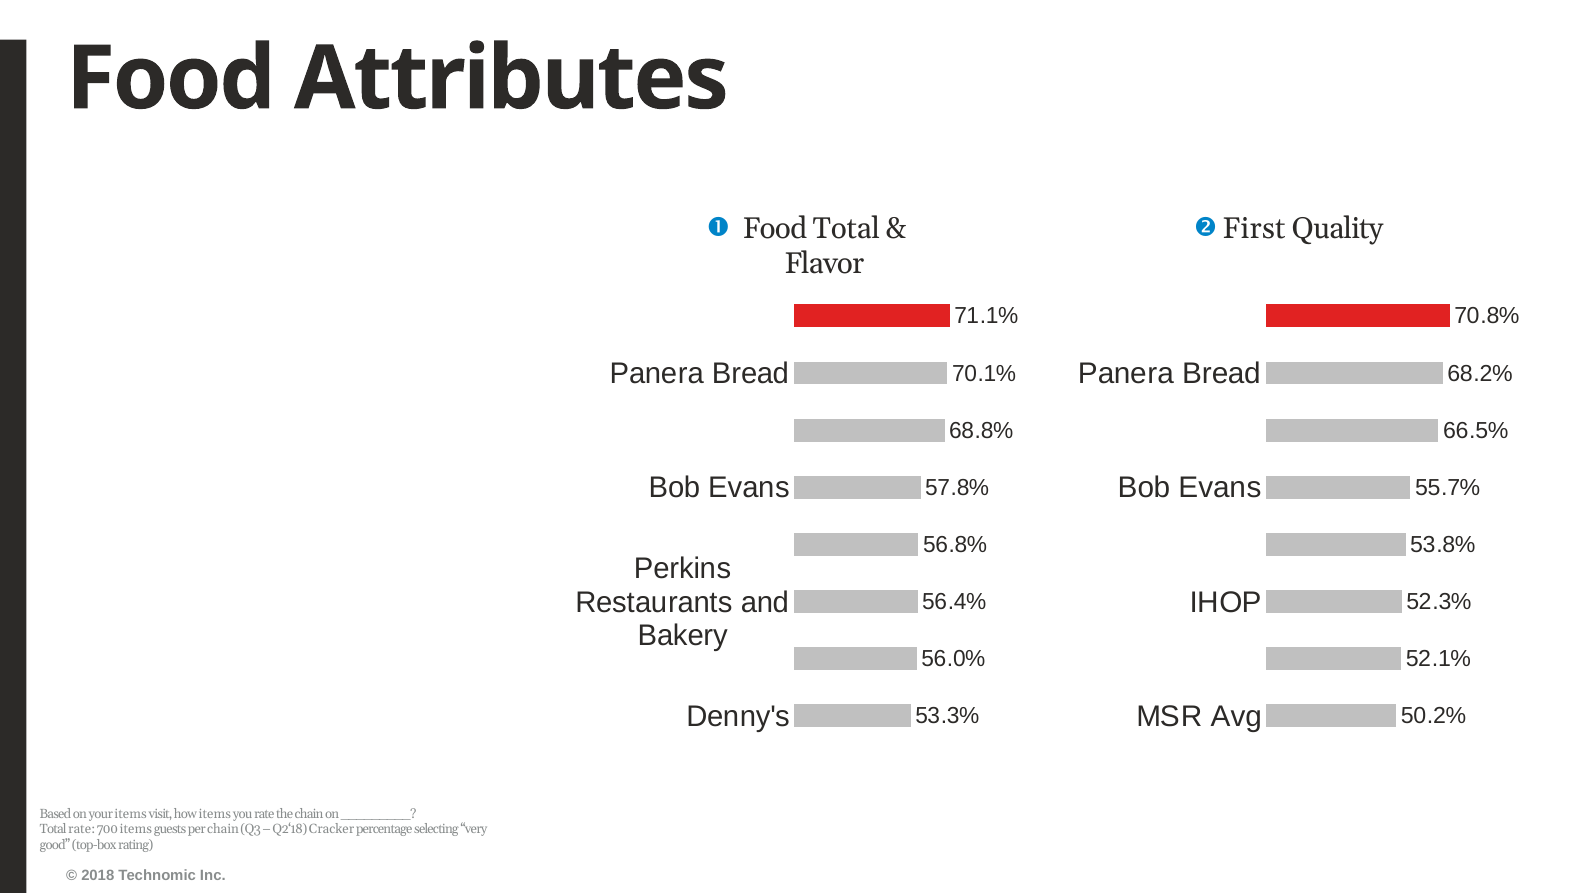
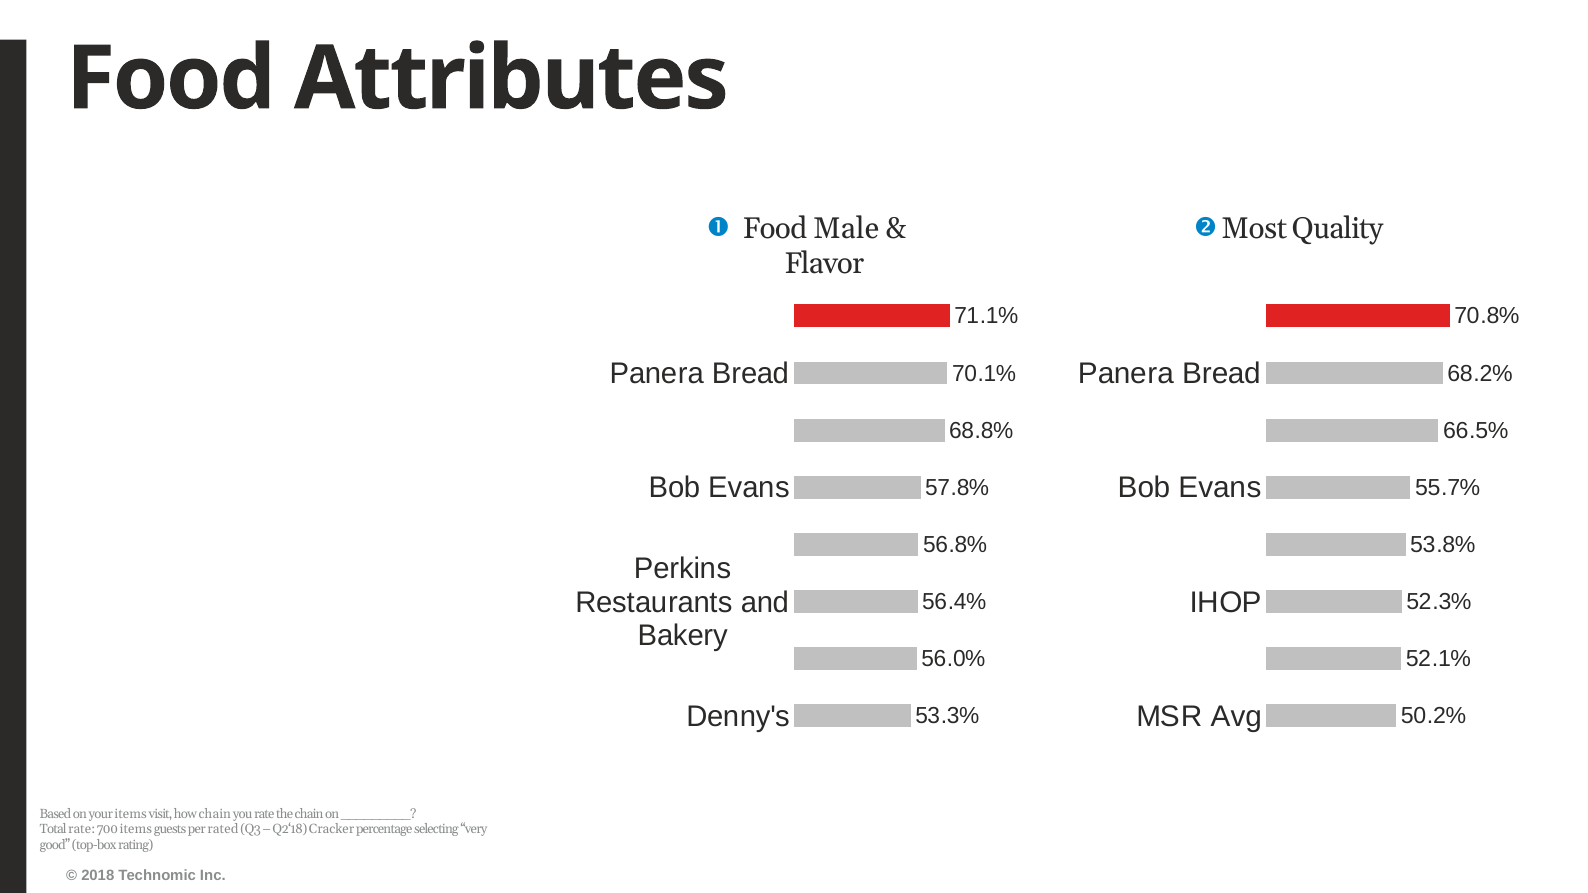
Food Total: Total -> Male
First: First -> Most
how items: items -> chain
per chain: chain -> rated
